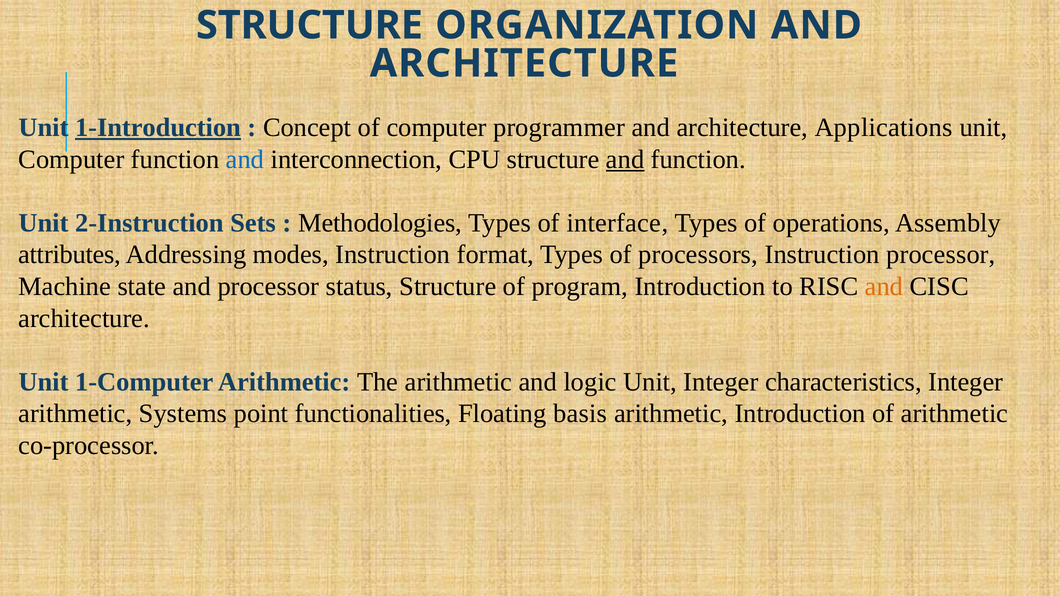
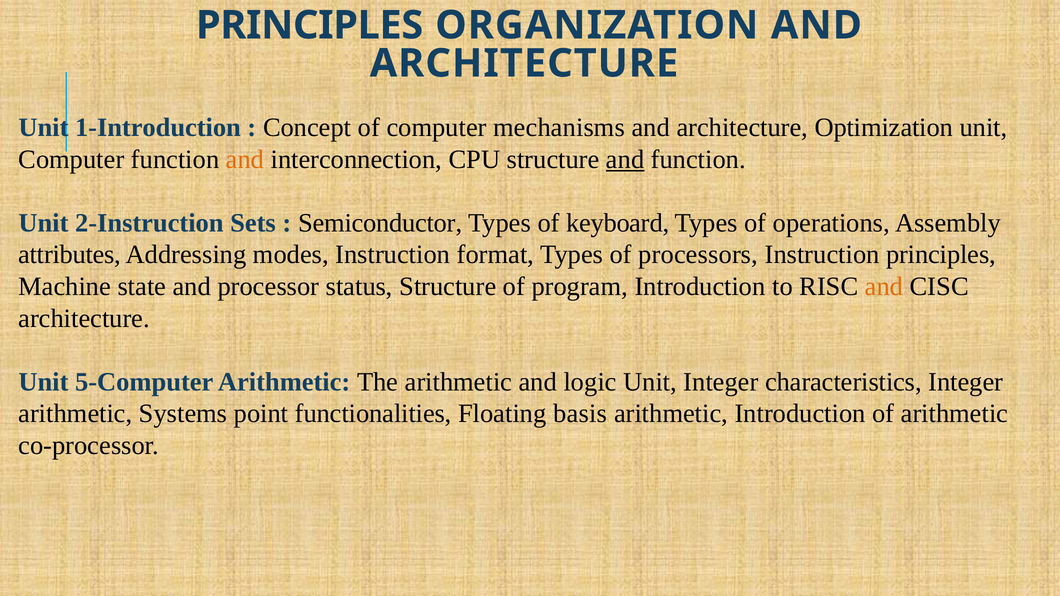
STRUCTURE at (309, 25): STRUCTURE -> PRINCIPLES
1-Introduction underline: present -> none
programmer: programmer -> mechanisms
Applications: Applications -> Optimization
and at (245, 159) colour: blue -> orange
Methodologies: Methodologies -> Semiconductor
interface: interface -> keyboard
Instruction processor: processor -> principles
1-Computer: 1-Computer -> 5-Computer
